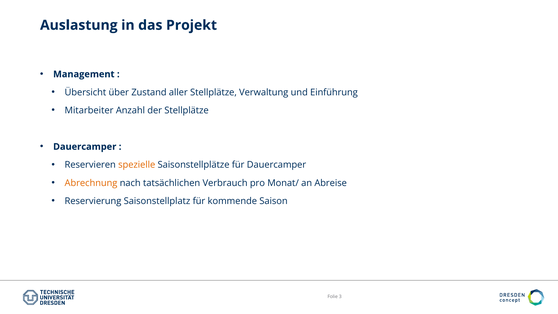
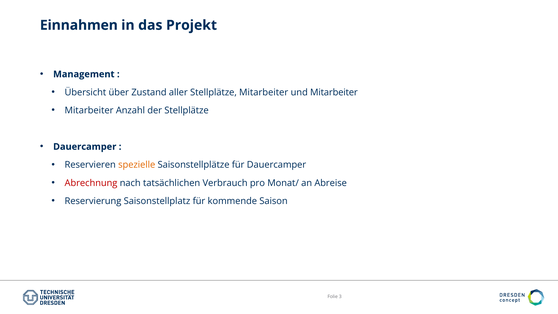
Auslastung: Auslastung -> Einnahmen
Stellplätze Verwaltung: Verwaltung -> Mitarbeiter
und Einführung: Einführung -> Mitarbeiter
Abrechnung colour: orange -> red
